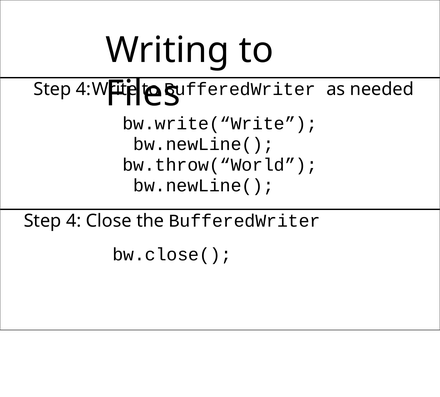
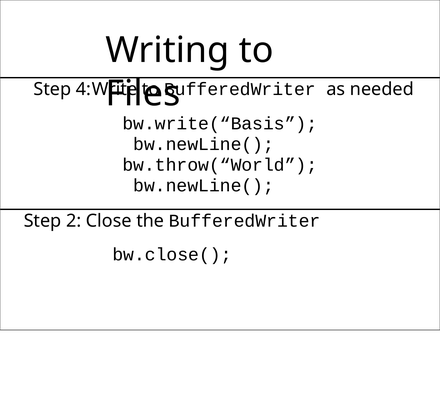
bw.write(“Write: bw.write(“Write -> bw.write(“Basis
4: 4 -> 2
